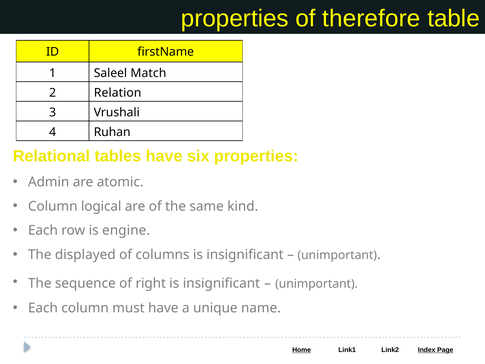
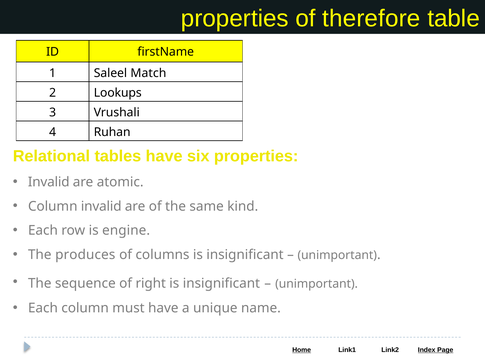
Relation: Relation -> Lookups
Admin at (49, 182): Admin -> Invalid
Column logical: logical -> invalid
displayed: displayed -> produces
